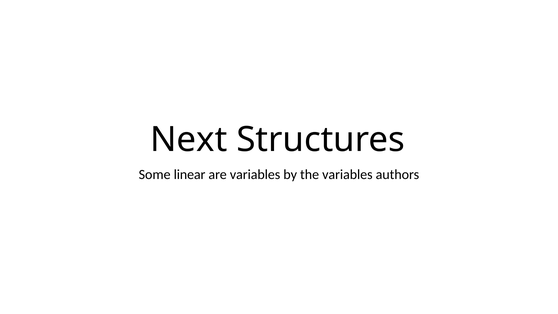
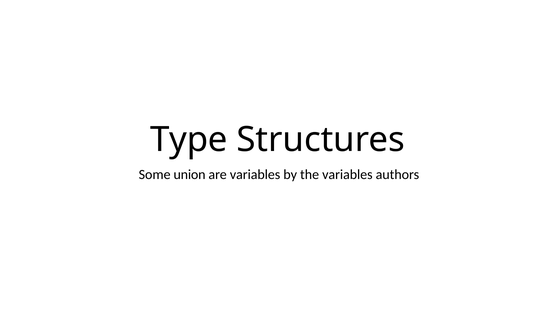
Next: Next -> Type
linear: linear -> union
